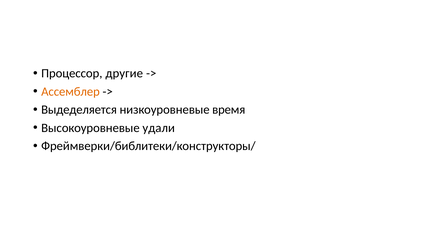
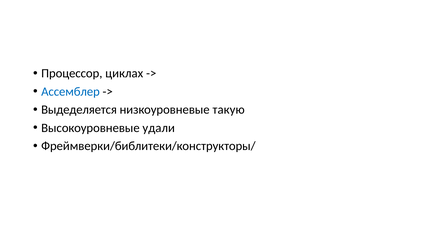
другие: другие -> циклах
Ассемблер colour: orange -> blue
время: время -> такую
